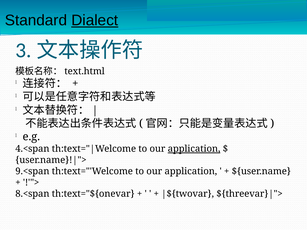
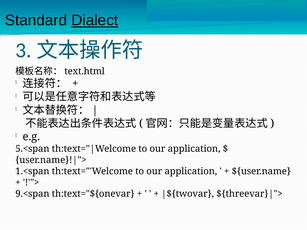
4.<span: 4.<span -> 5.<span
application at (194, 149) underline: present -> none
9.<span: 9.<span -> 1.<span
8.<span: 8.<span -> 9.<span
